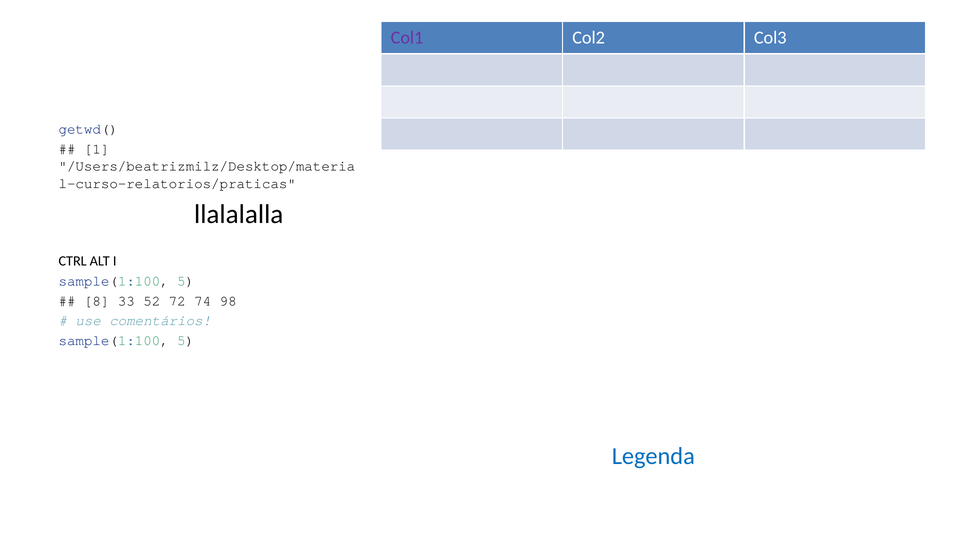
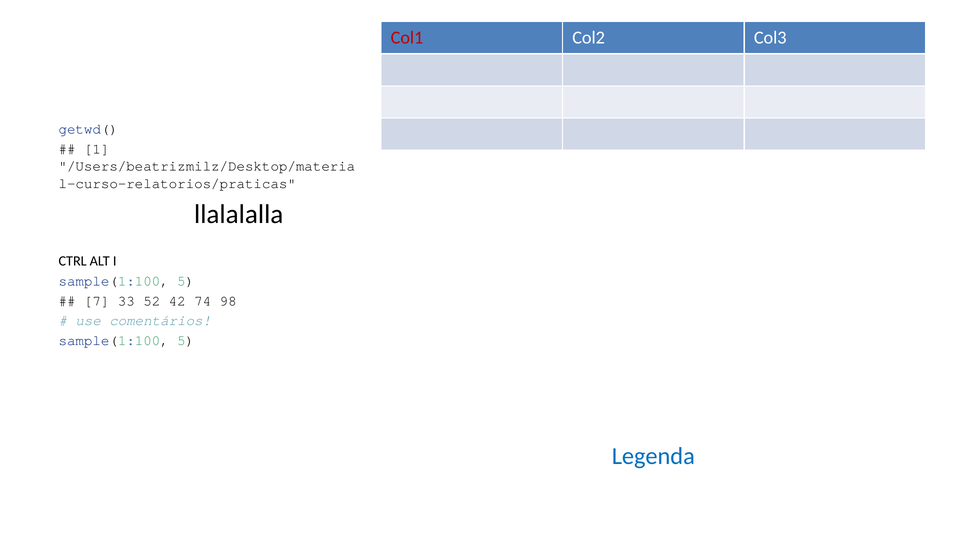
Col1 colour: purple -> red
8: 8 -> 7
72: 72 -> 42
